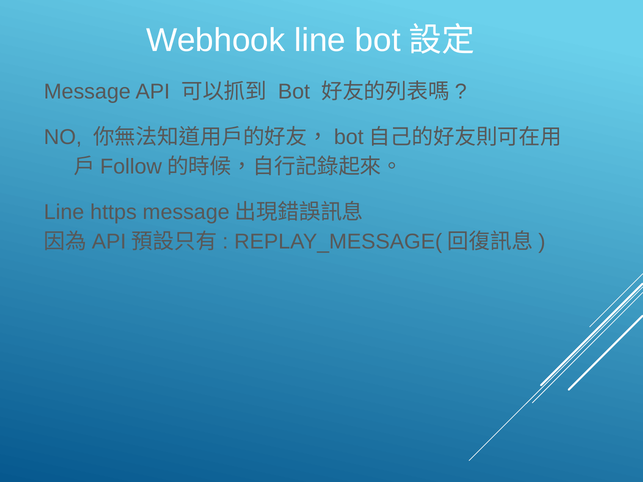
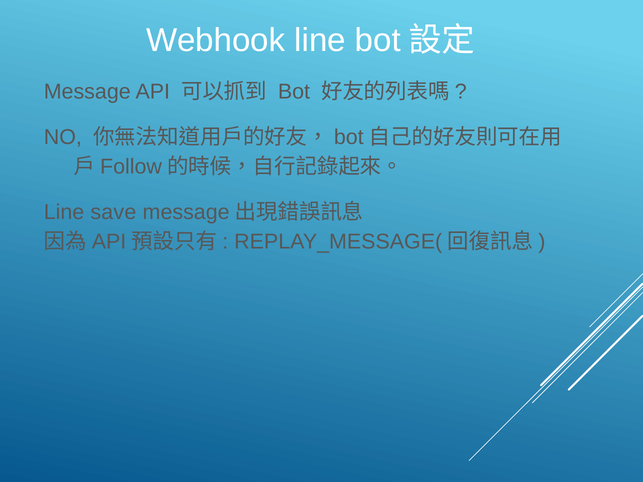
https: https -> save
